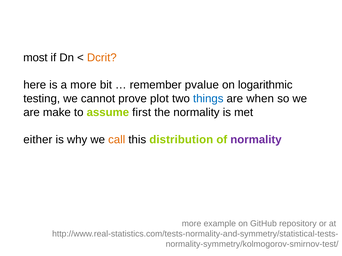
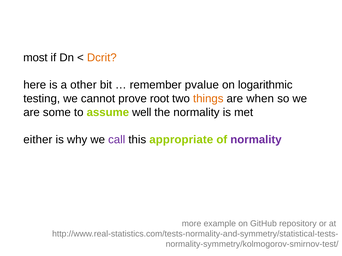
a more: more -> other
plot: plot -> root
things colour: blue -> orange
make: make -> some
first: first -> well
call colour: orange -> purple
distribution: distribution -> appropriate
